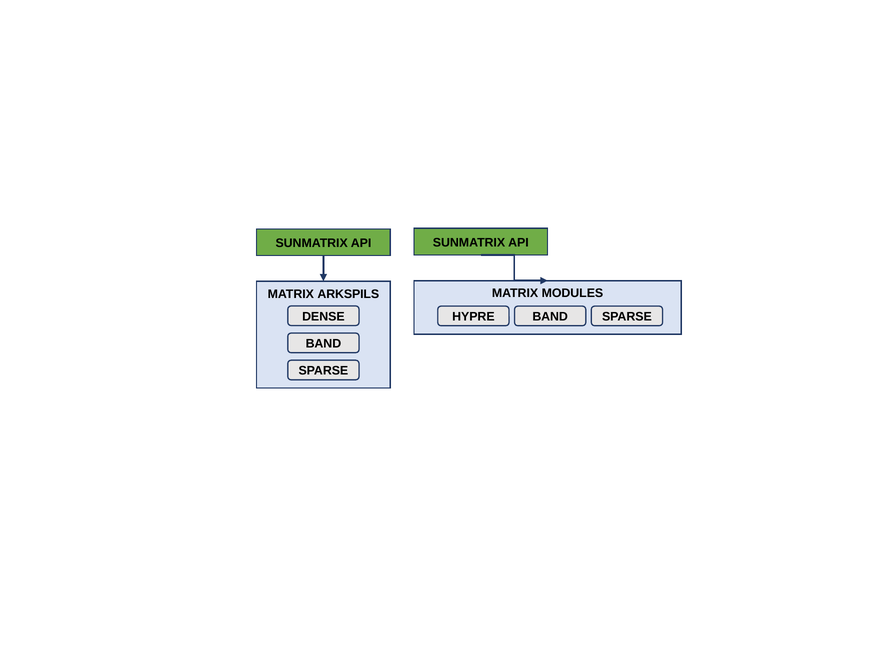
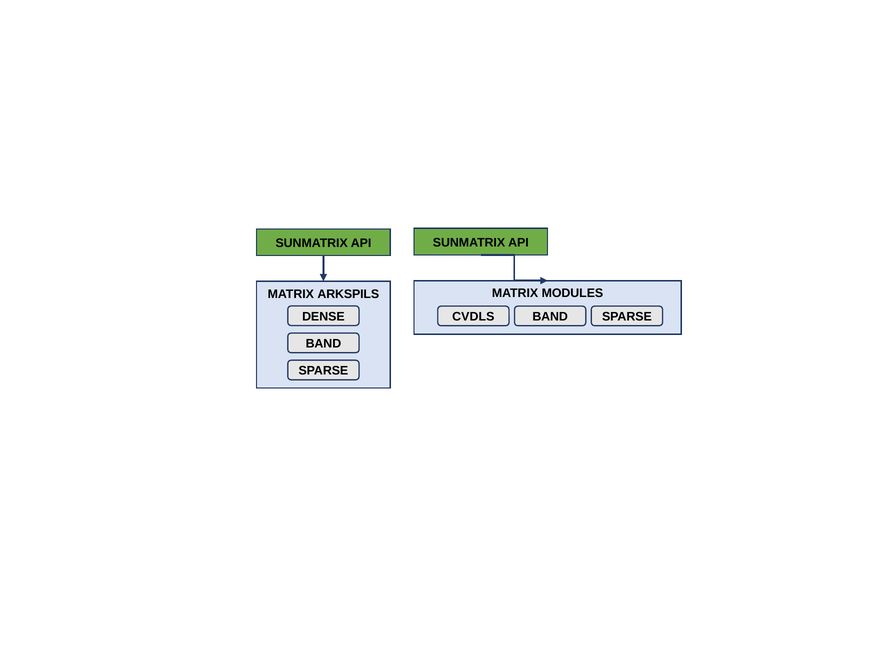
HYPRE: HYPRE -> CVDLS
